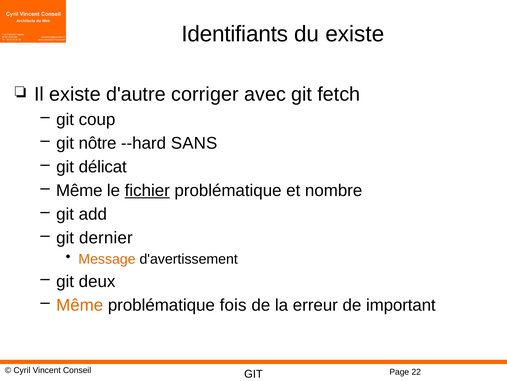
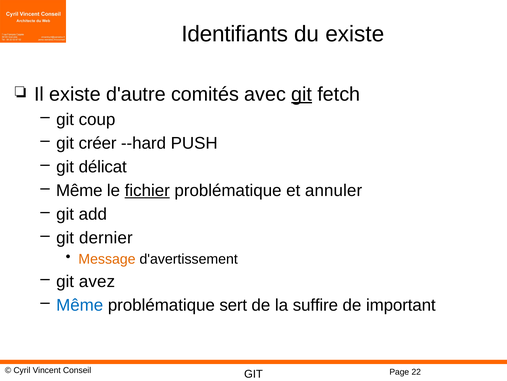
corriger: corriger -> comités
git at (302, 94) underline: none -> present
nôtre: nôtre -> créer
SANS: SANS -> PUSH
nombre: nombre -> annuler
deux: deux -> avez
Même at (80, 305) colour: orange -> blue
fois: fois -> sert
erreur: erreur -> suffire
